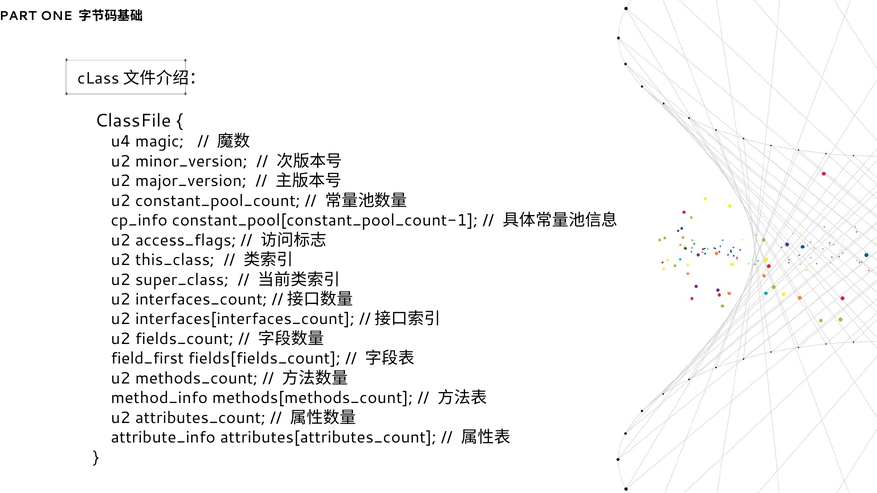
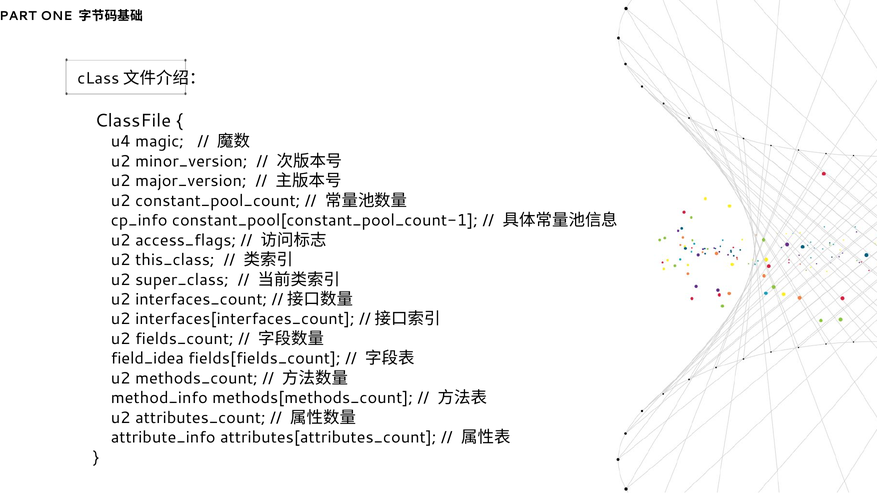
field_first: field_first -> field_idea
